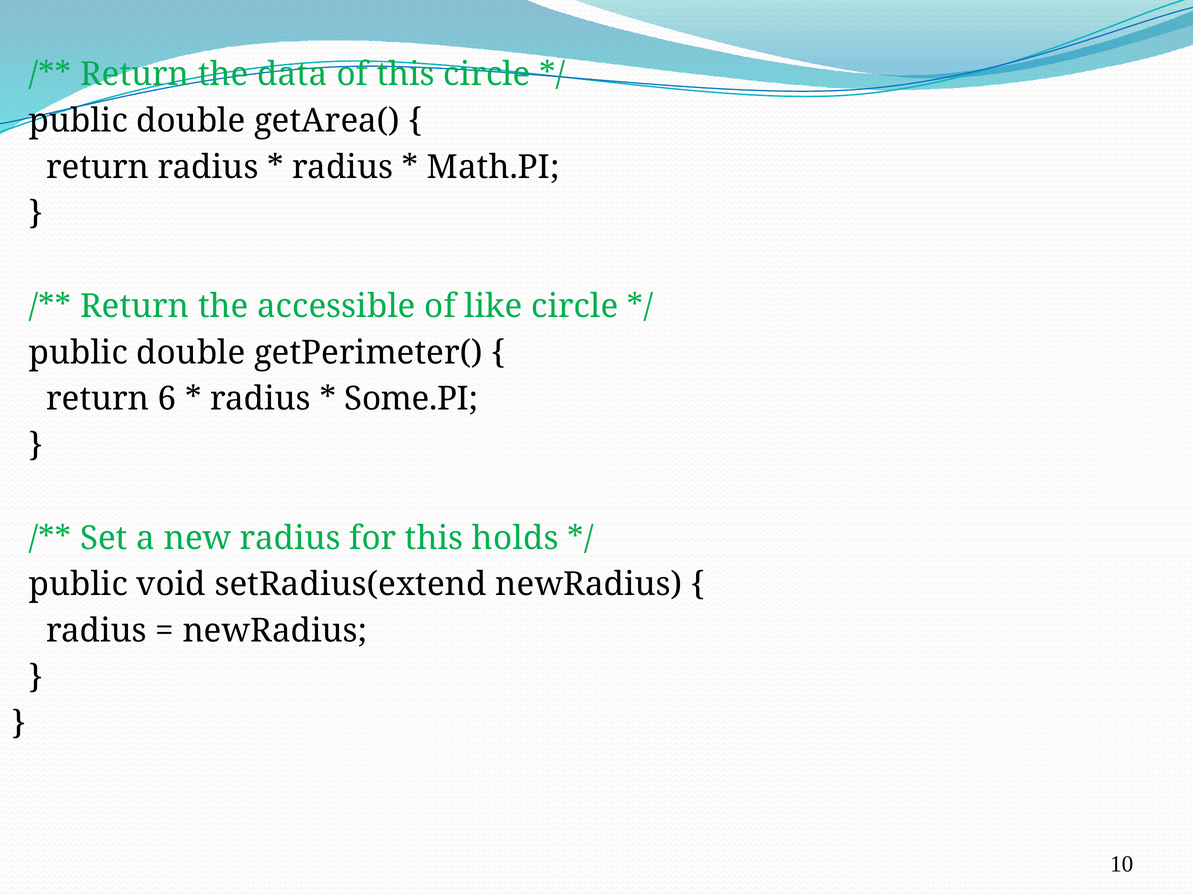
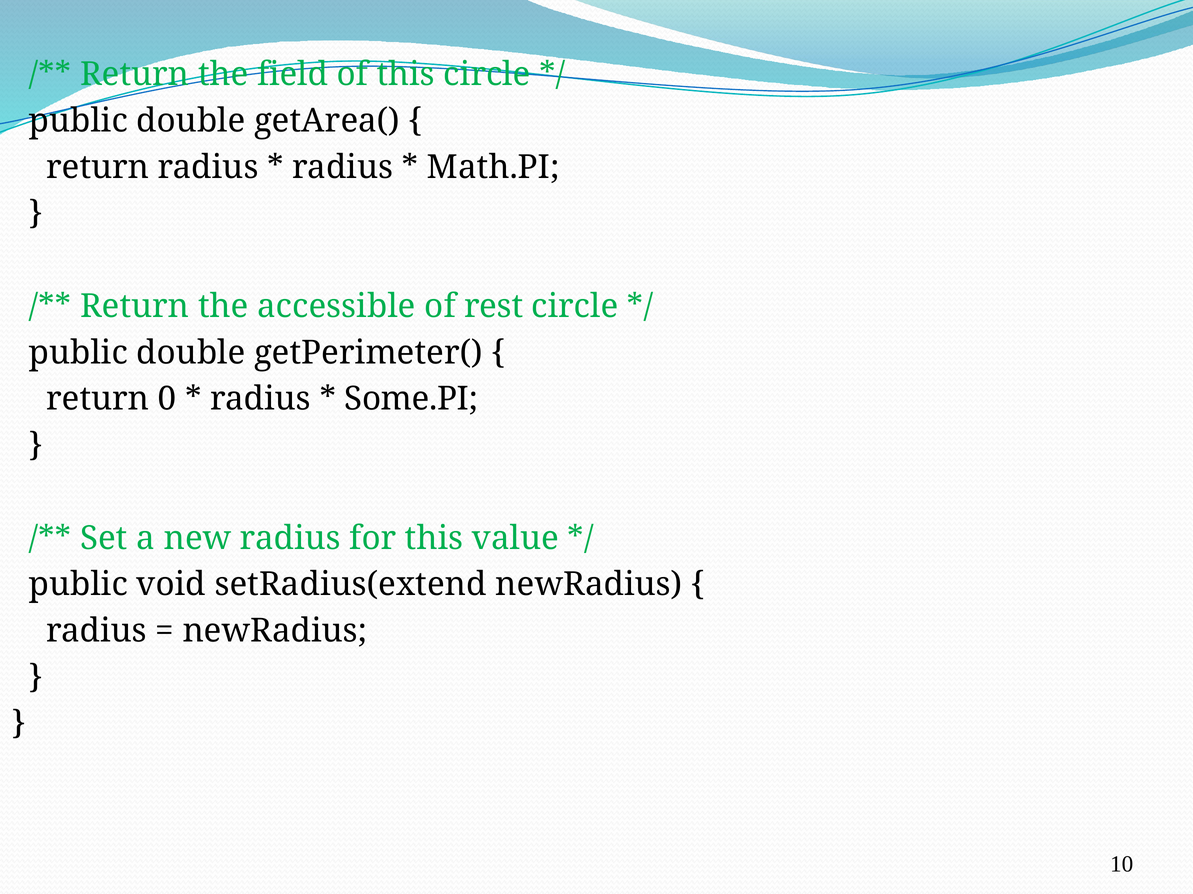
data: data -> field
like: like -> rest
6: 6 -> 0
holds: holds -> value
